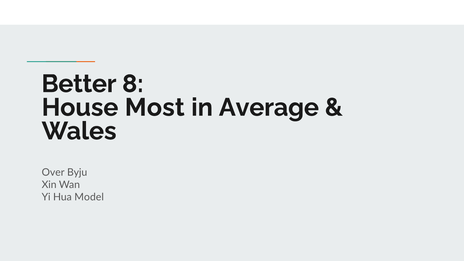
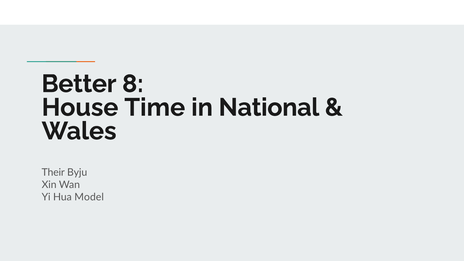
Most: Most -> Time
Average: Average -> National
Over: Over -> Their
